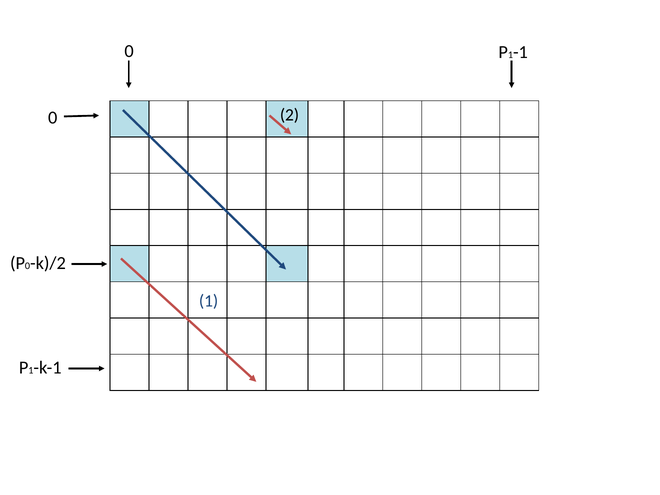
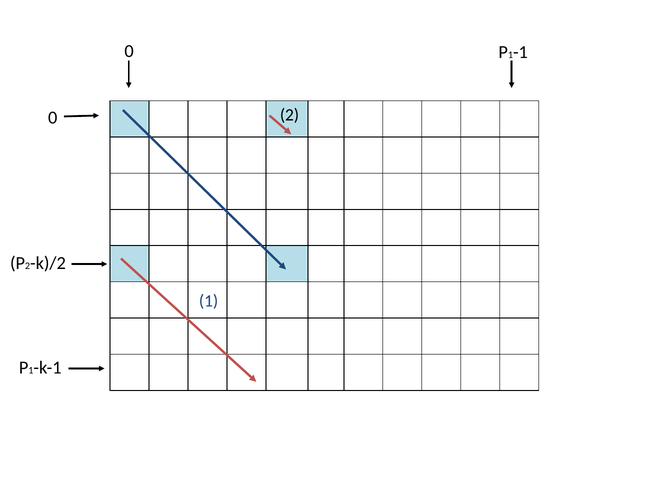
0 at (28, 266): 0 -> 2
